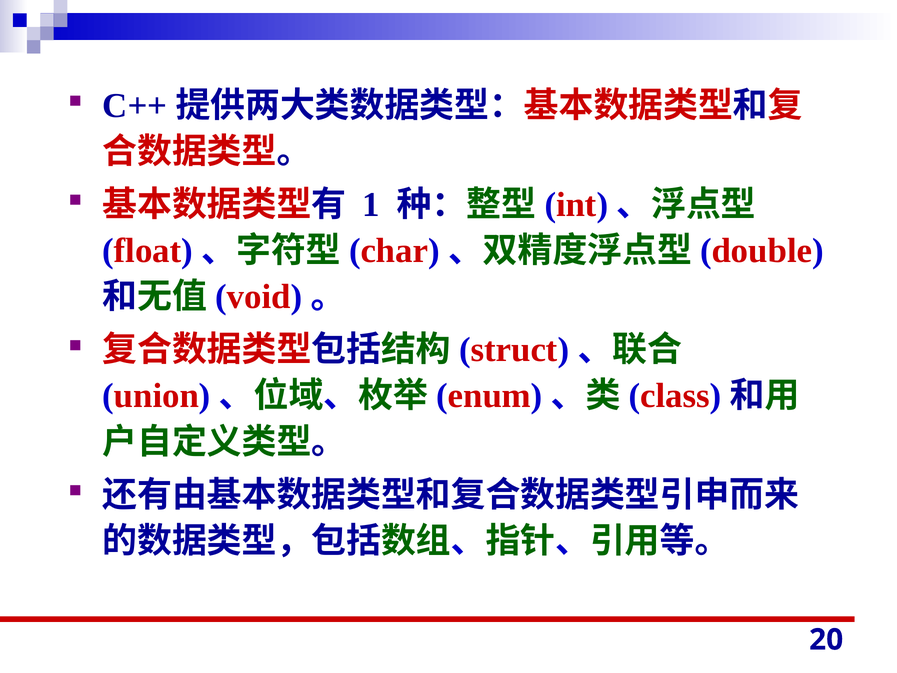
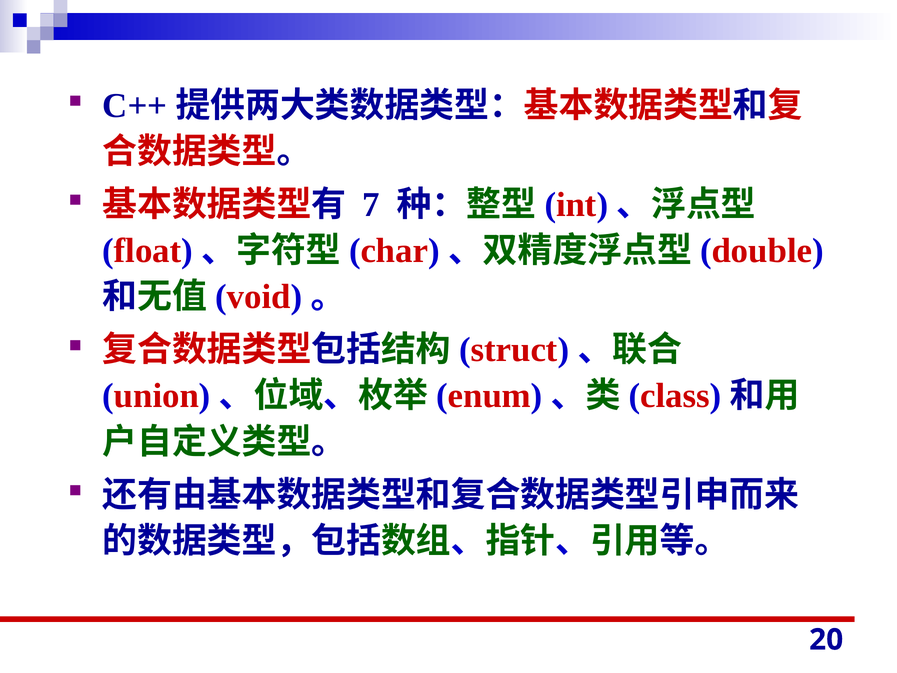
1: 1 -> 7
